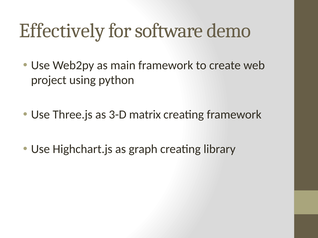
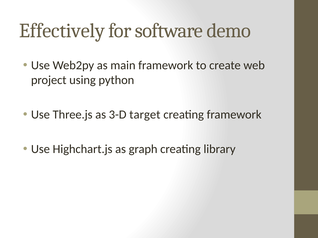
matrix: matrix -> target
